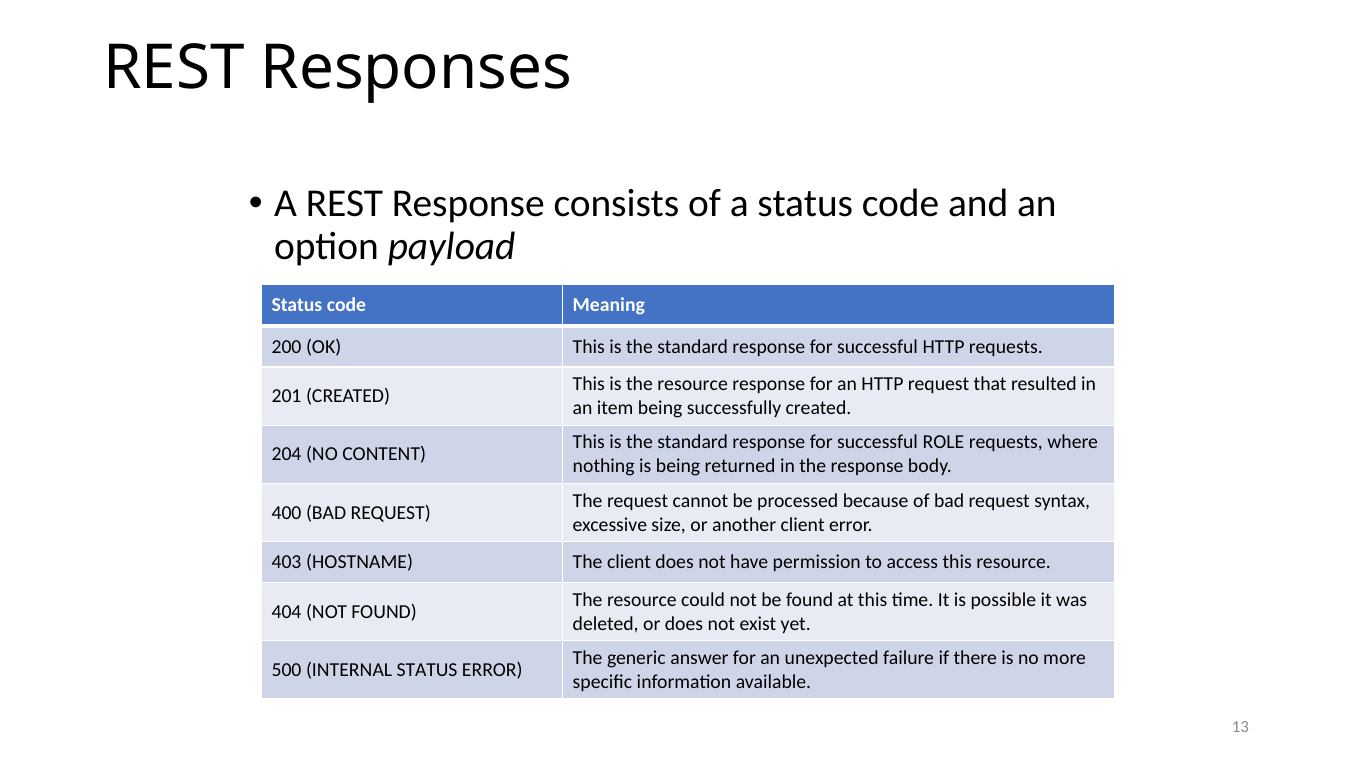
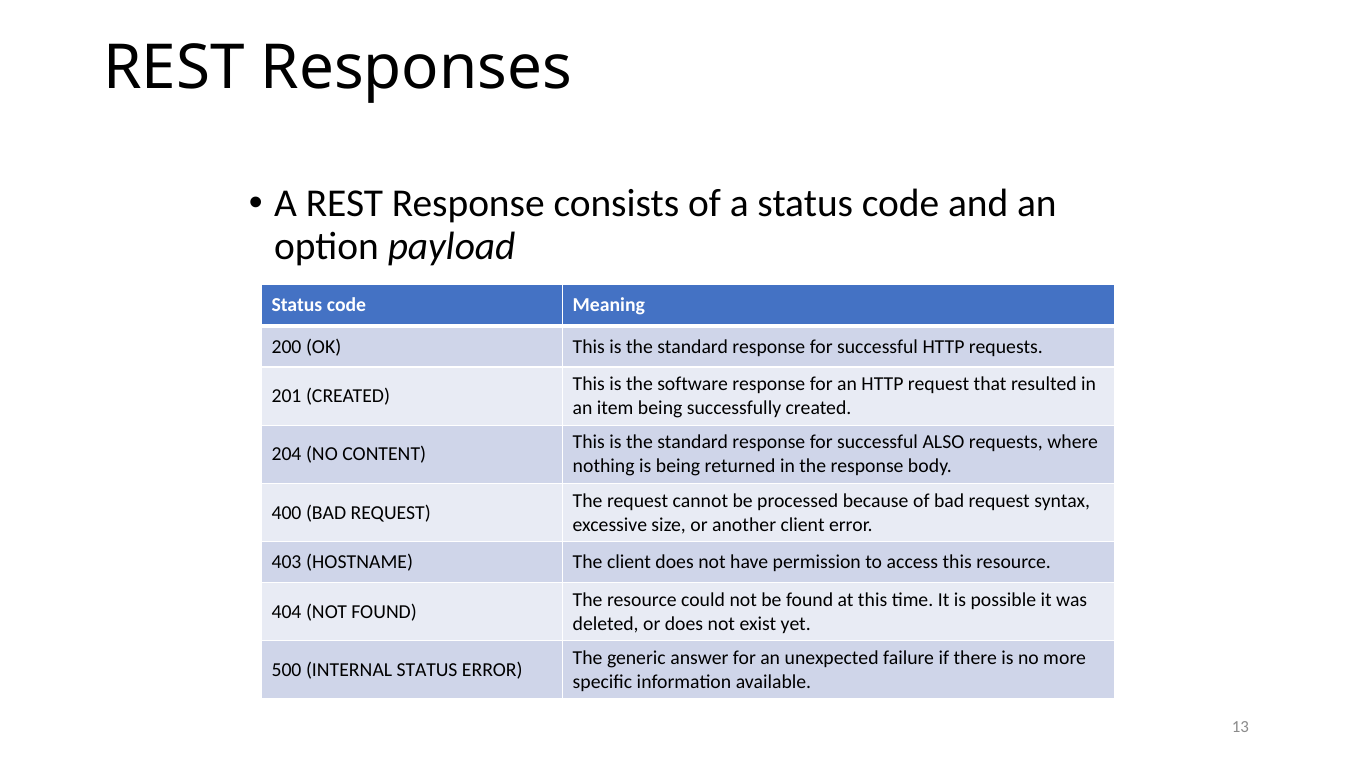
is the resource: resource -> software
ROLE: ROLE -> ALSO
